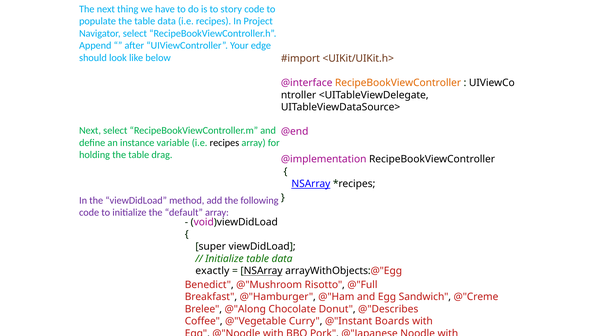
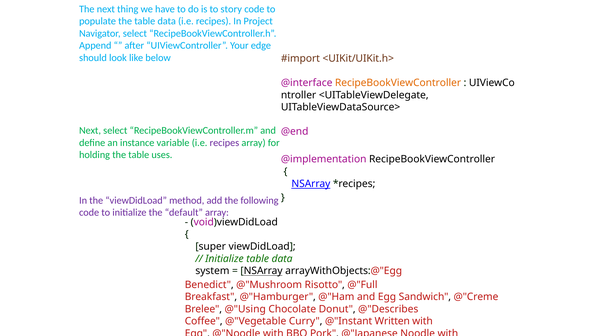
recipes at (224, 143) colour: black -> purple
drag: drag -> uses
exactly: exactly -> system
@"Along: @"Along -> @"Using
Boards: Boards -> Written
